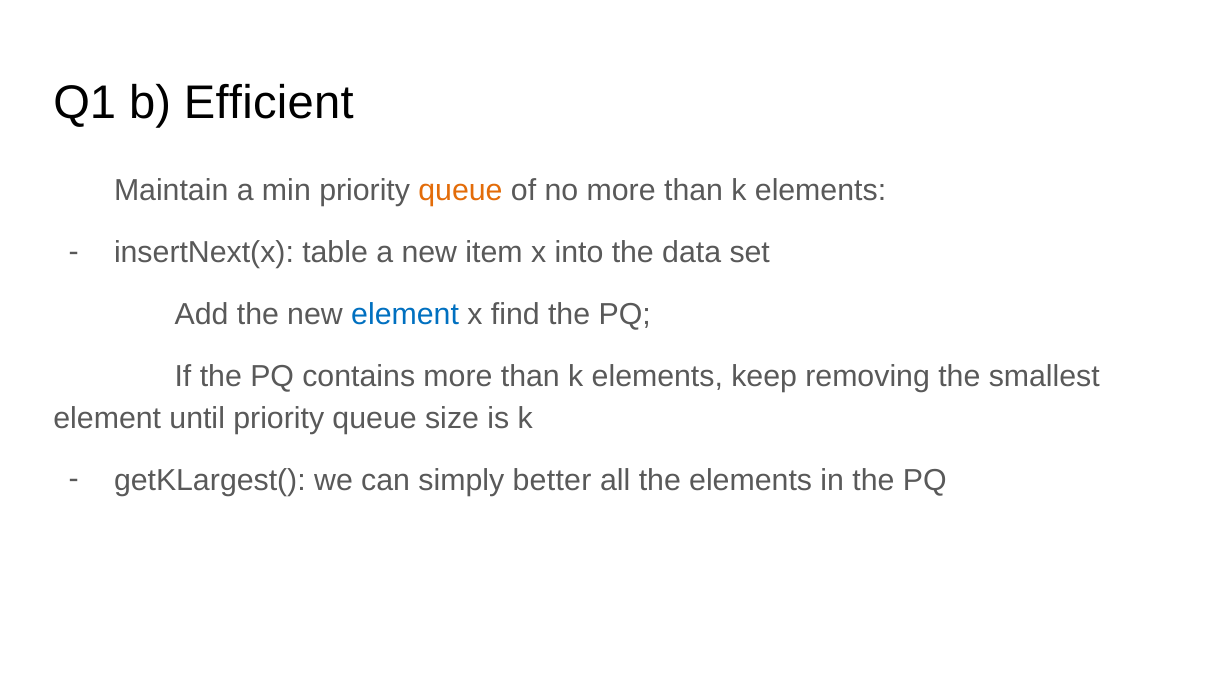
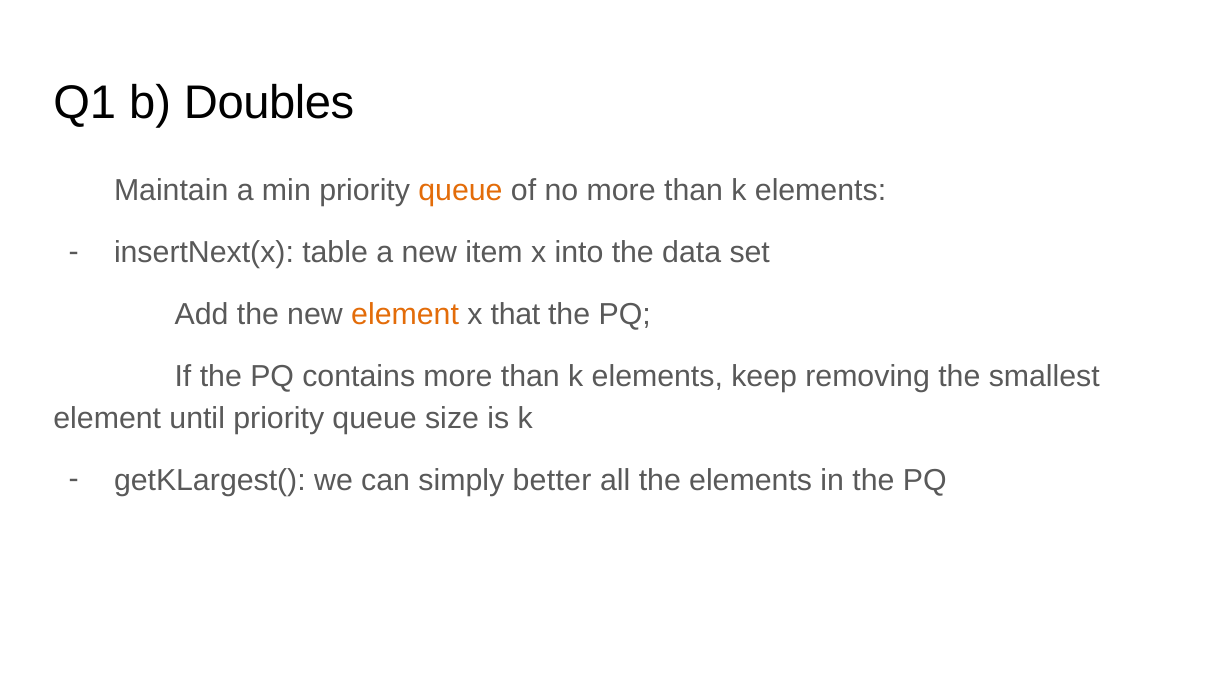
Efficient: Efficient -> Doubles
element at (405, 315) colour: blue -> orange
find: find -> that
